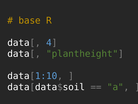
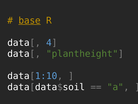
base underline: none -> present
